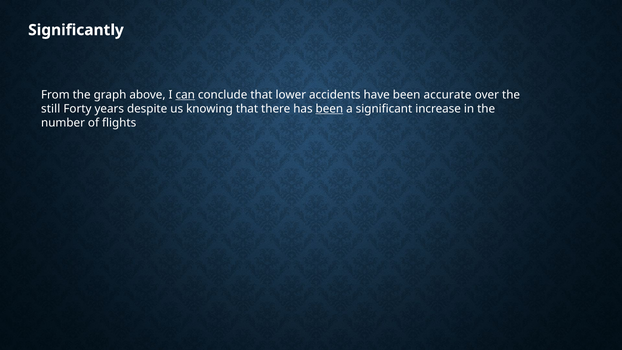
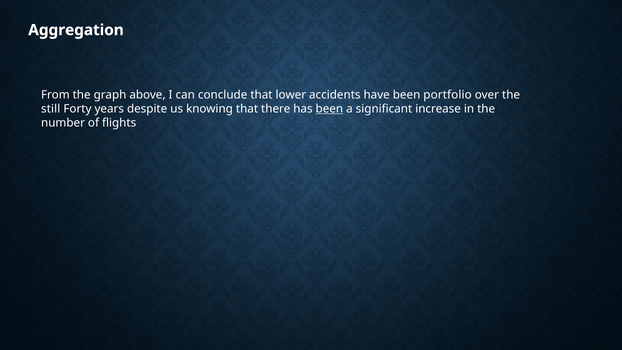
Significantly: Significantly -> Aggregation
can underline: present -> none
accurate: accurate -> portfolio
